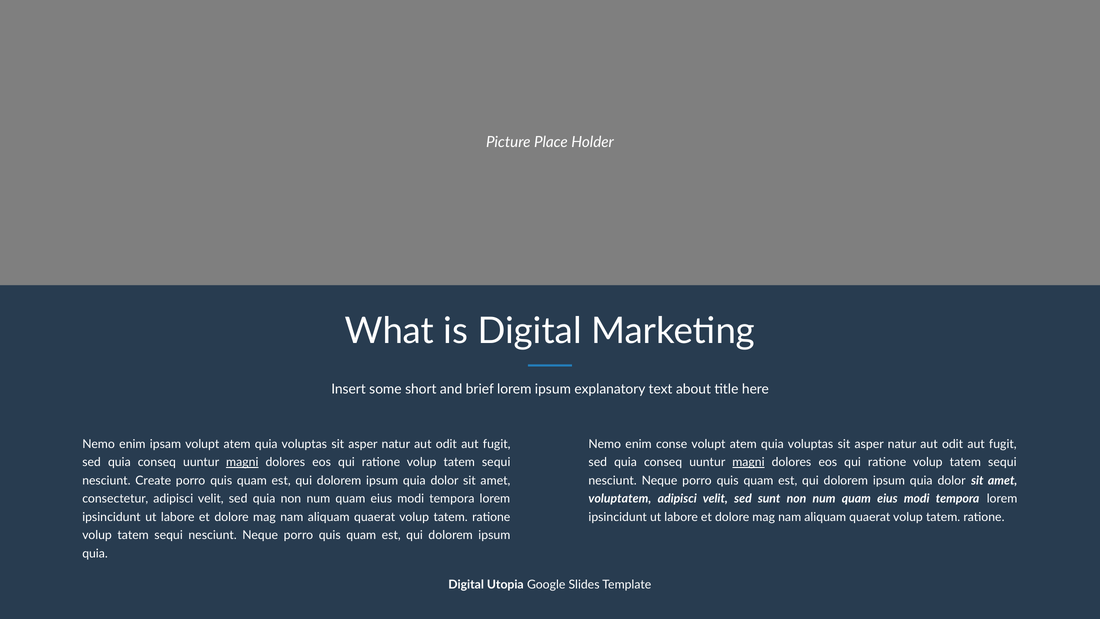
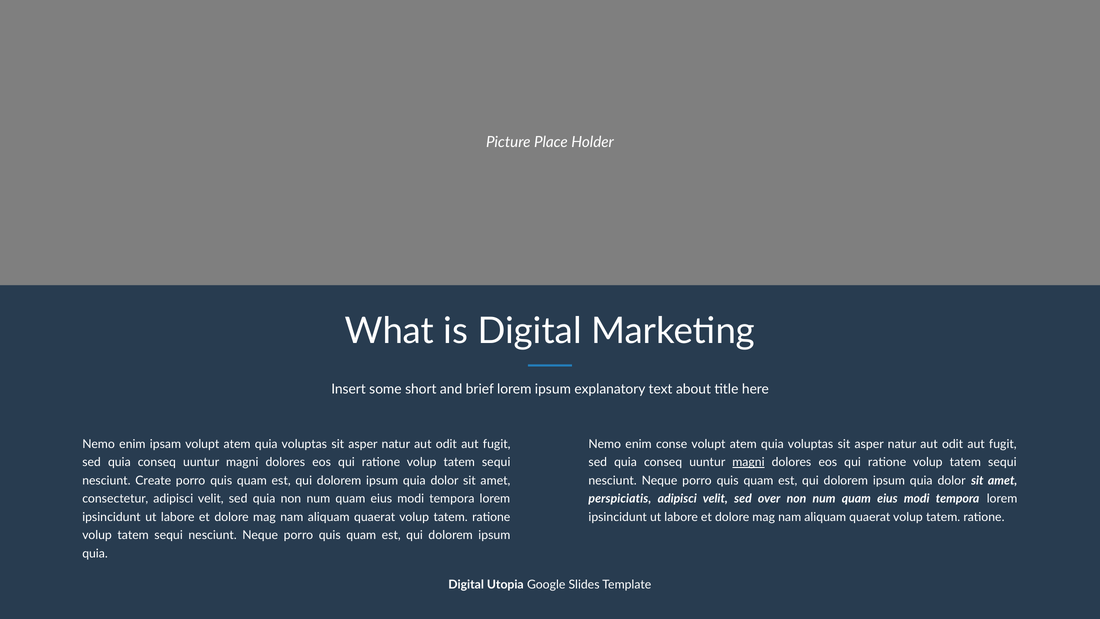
magni at (242, 462) underline: present -> none
voluptatem: voluptatem -> perspiciatis
sunt: sunt -> over
